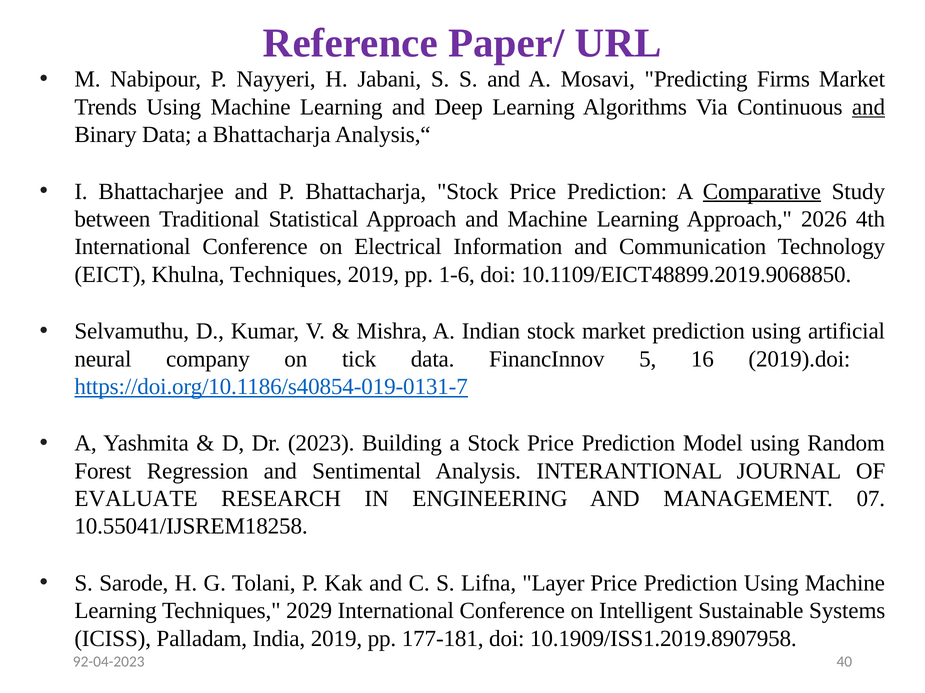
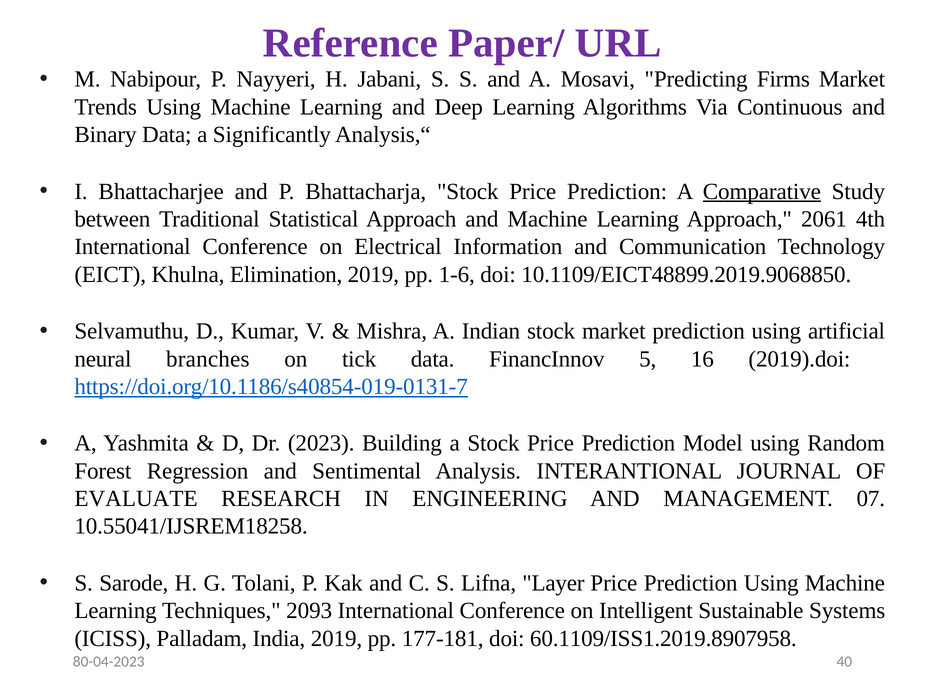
and at (869, 107) underline: present -> none
a Bhattacharja: Bhattacharja -> Significantly
2026: 2026 -> 2061
Khulna Techniques: Techniques -> Elimination
company: company -> branches
2029: 2029 -> 2093
10.1909/ISS1.2019.8907958: 10.1909/ISS1.2019.8907958 -> 60.1109/ISS1.2019.8907958
92-04-2023: 92-04-2023 -> 80-04-2023
